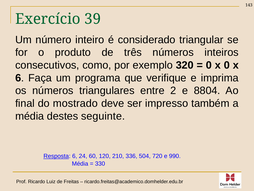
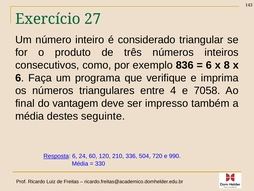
39: 39 -> 27
320: 320 -> 836
0 at (209, 65): 0 -> 6
x 0: 0 -> 8
2: 2 -> 4
8804: 8804 -> 7058
mostrado: mostrado -> vantagem
